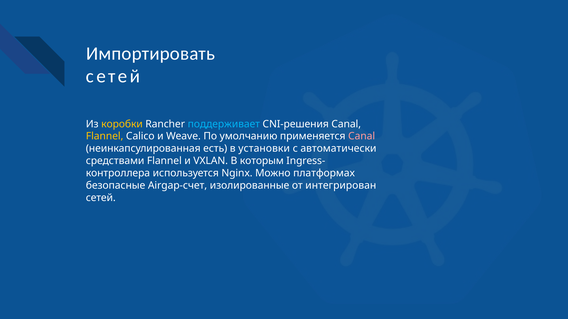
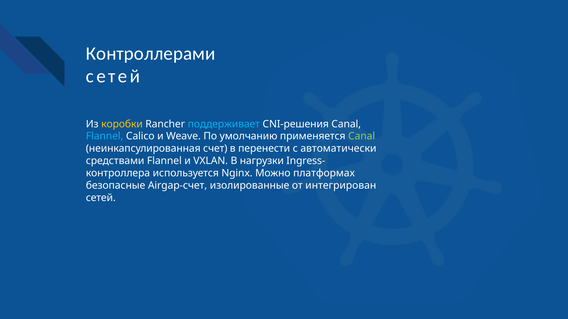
Импортировать: Импортировать -> Контроллерами
Flannel at (105, 136) colour: yellow -> light blue
Canal at (362, 136) colour: pink -> light green
есть: есть -> счет
установки: установки -> перенести
которым: которым -> нагрузки
